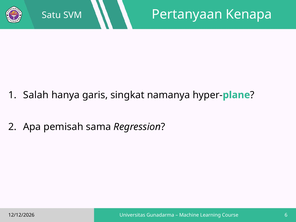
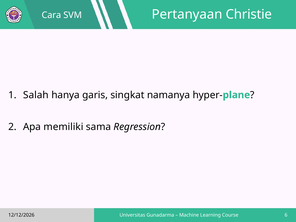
Kenapa: Kenapa -> Christie
Satu: Satu -> Cara
pemisah: pemisah -> memiliki
